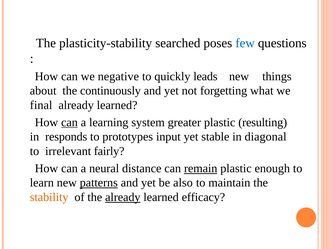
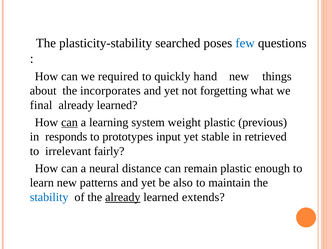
negative: negative -> required
leads: leads -> hand
continuously: continuously -> incorporates
greater: greater -> weight
resulting: resulting -> previous
diagonal: diagonal -> retrieved
remain underline: present -> none
patterns underline: present -> none
stability colour: orange -> blue
efficacy: efficacy -> extends
